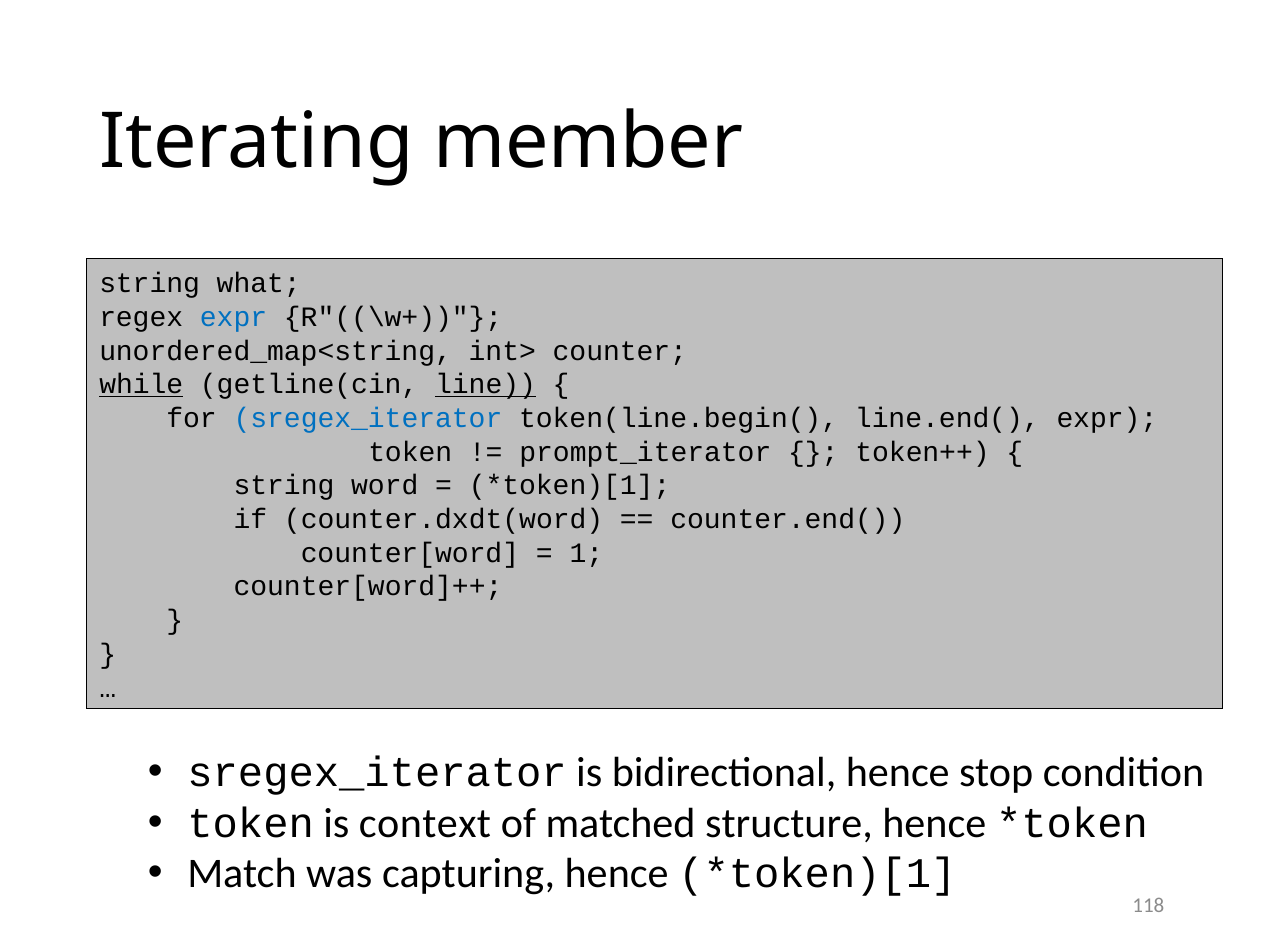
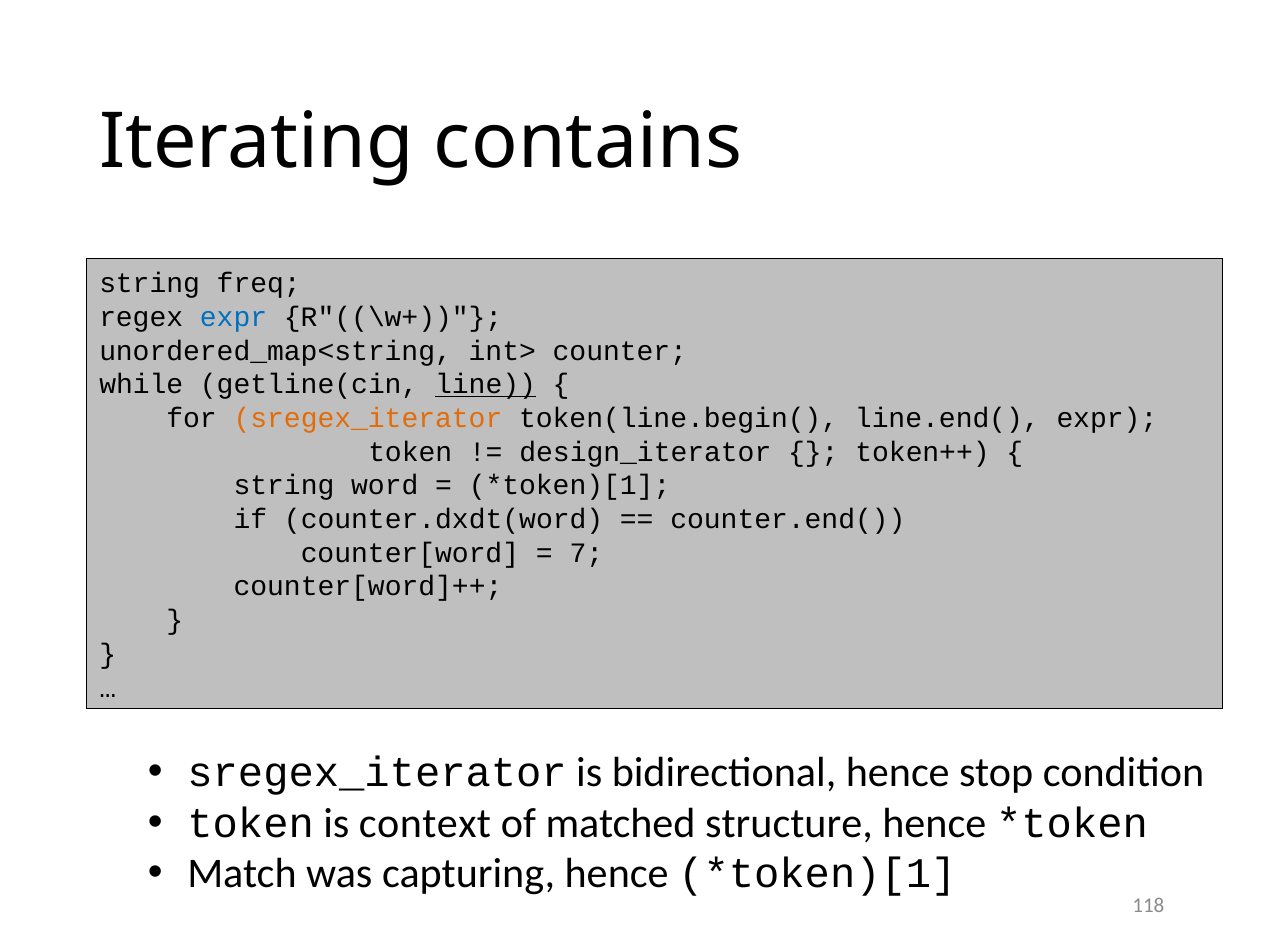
member: member -> contains
what: what -> freq
while underline: present -> none
sregex_iterator at (368, 418) colour: blue -> orange
prompt_iterator: prompt_iterator -> design_iterator
1: 1 -> 7
